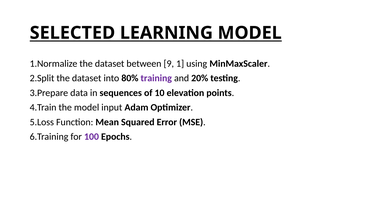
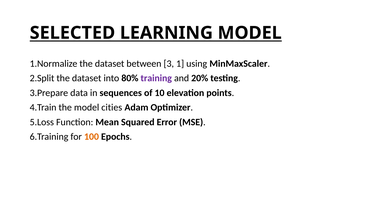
9: 9 -> 3
input: input -> cities
100 colour: purple -> orange
